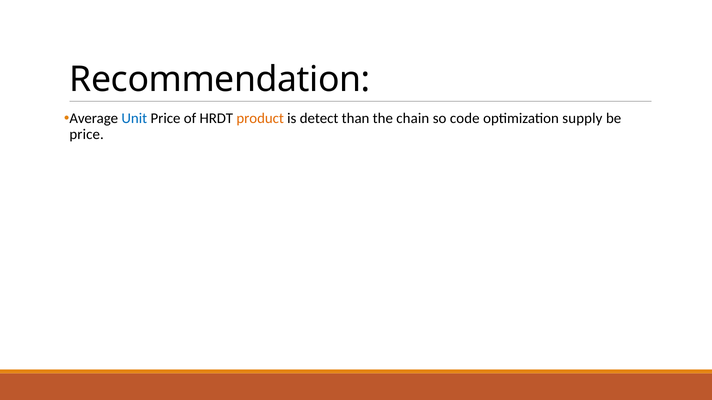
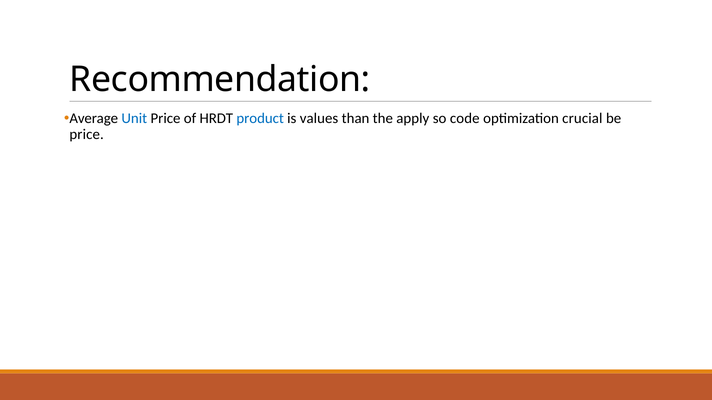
product colour: orange -> blue
detect: detect -> values
chain: chain -> apply
supply: supply -> crucial
